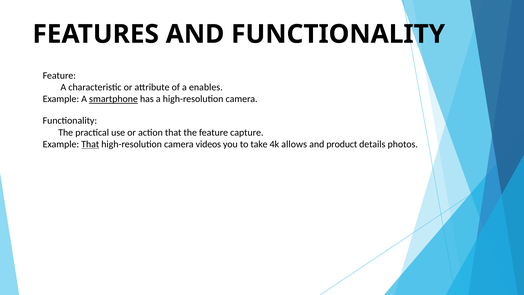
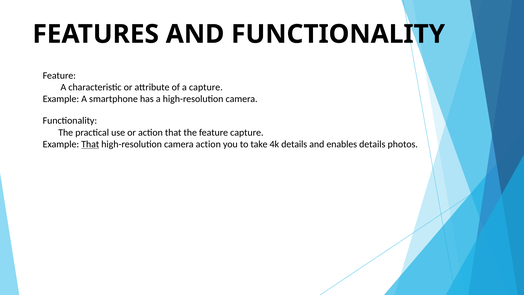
a enables: enables -> capture
smartphone underline: present -> none
camera videos: videos -> action
4k allows: allows -> details
product: product -> enables
